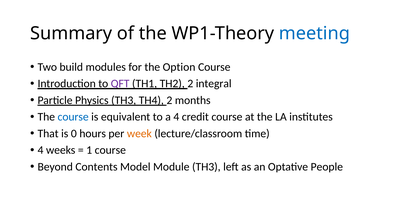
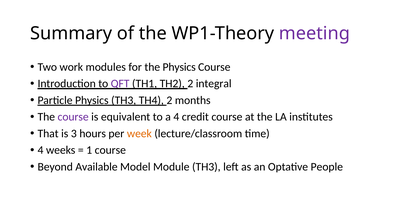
meeting colour: blue -> purple
build: build -> work
the Option: Option -> Physics
course at (73, 117) colour: blue -> purple
0: 0 -> 3
Contents: Contents -> Available
